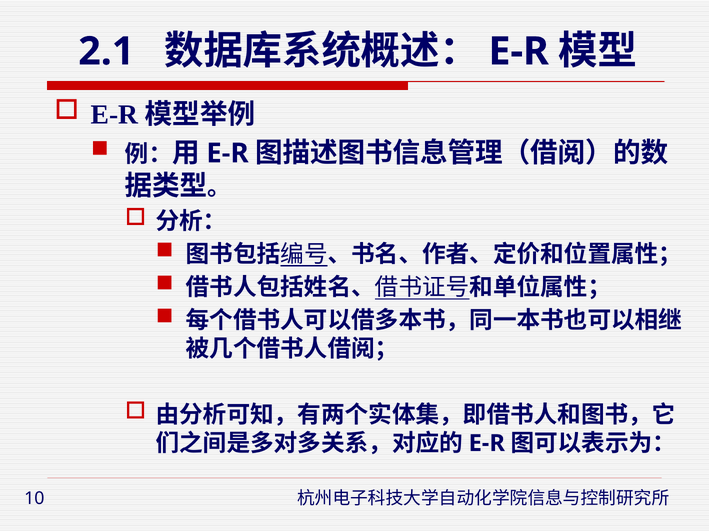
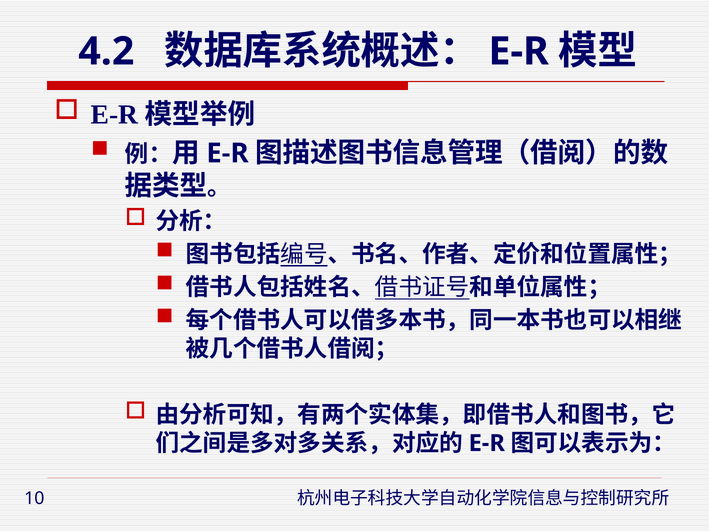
2.1: 2.1 -> 4.2
